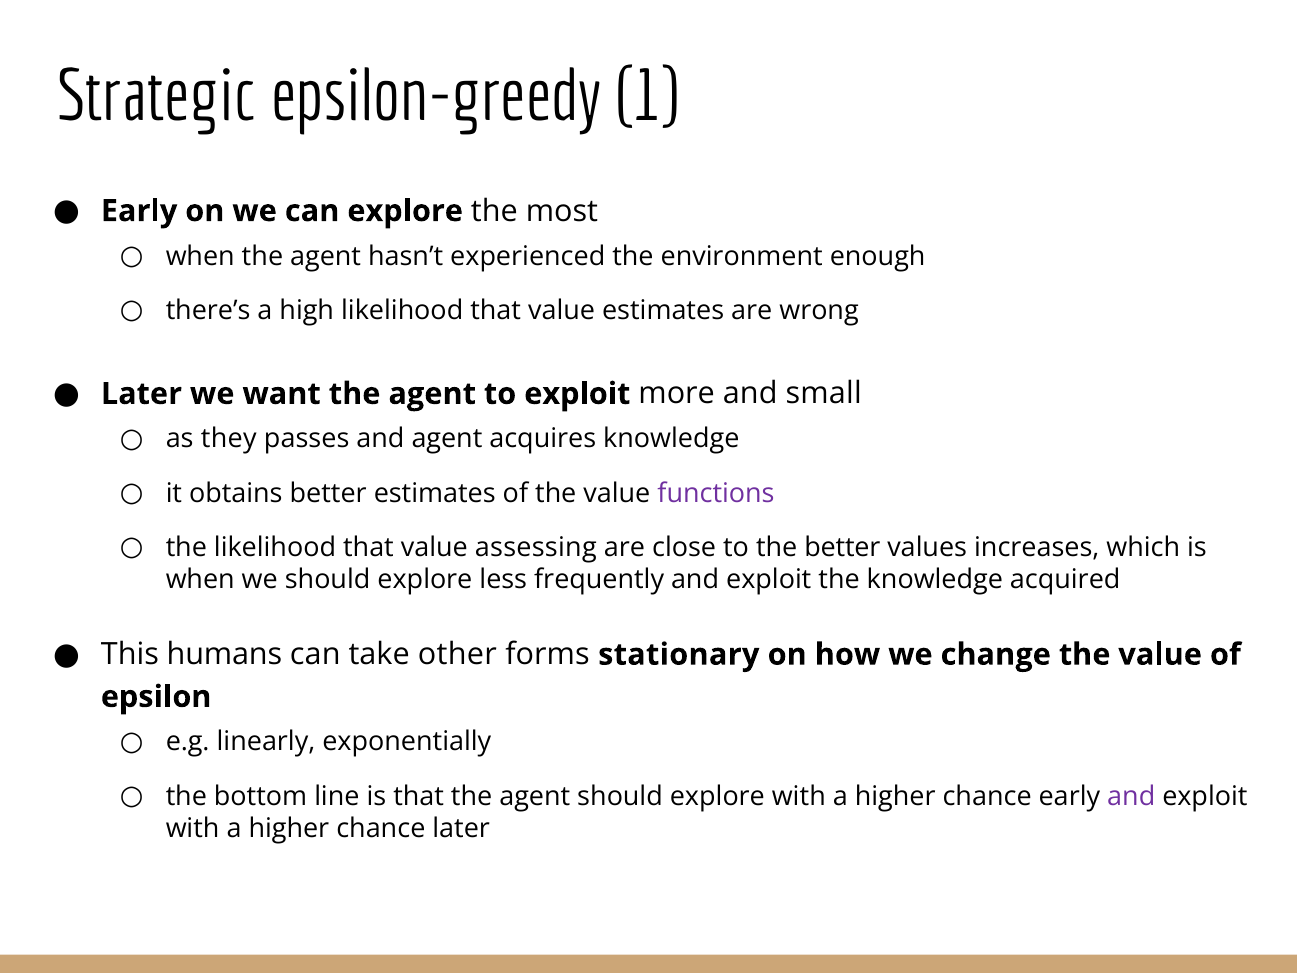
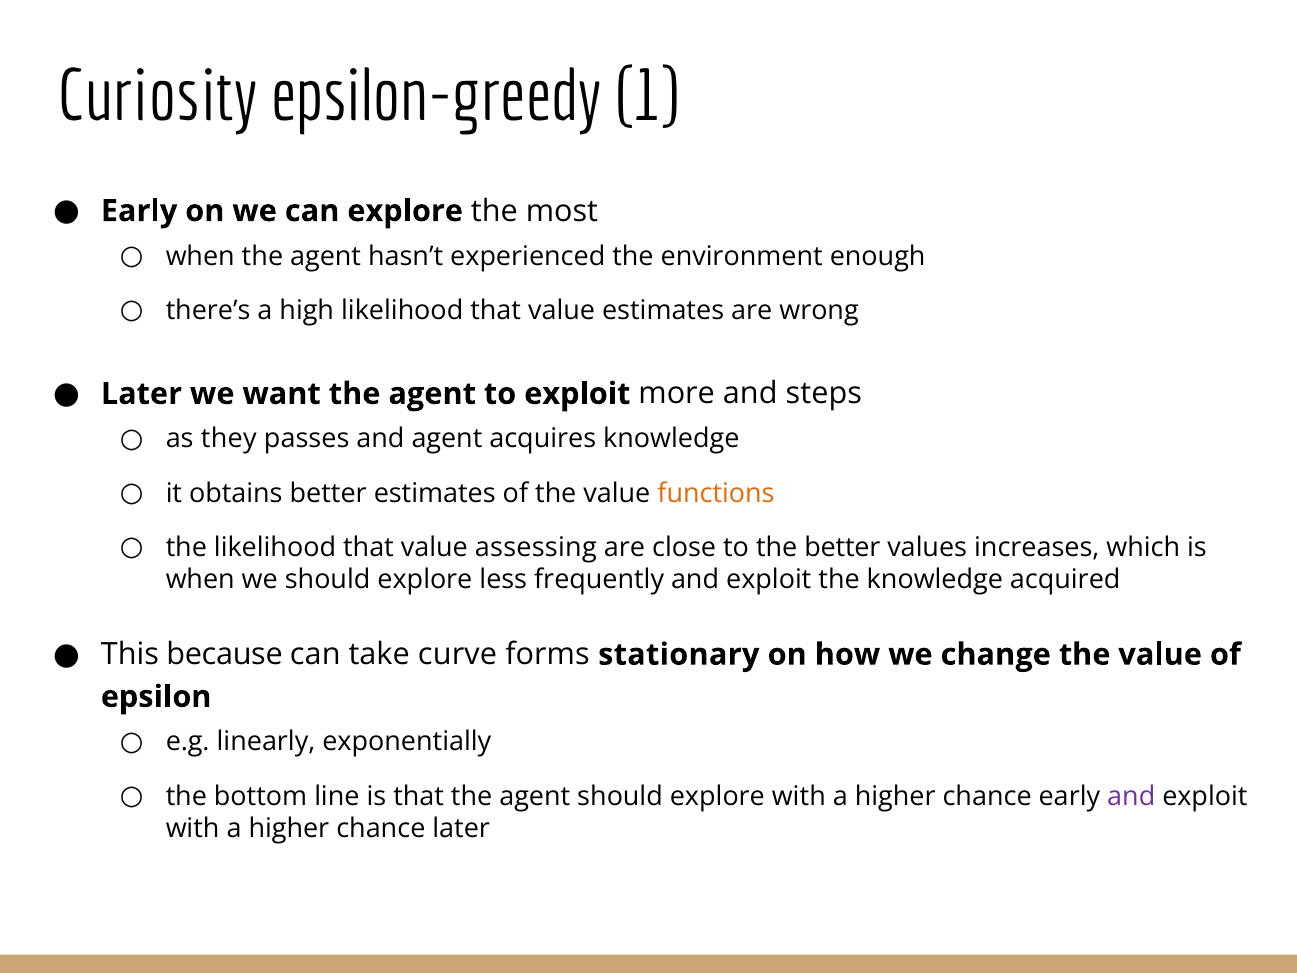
Strategic: Strategic -> Curiosity
small: small -> steps
functions colour: purple -> orange
humans: humans -> because
other: other -> curve
